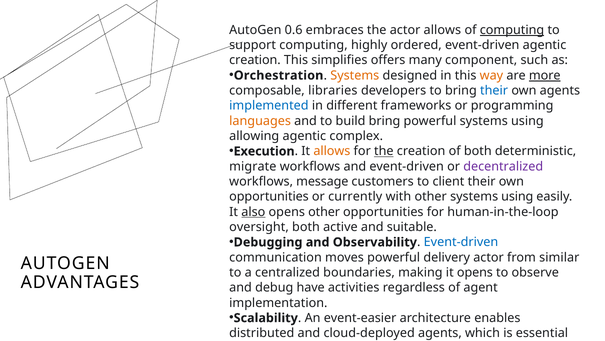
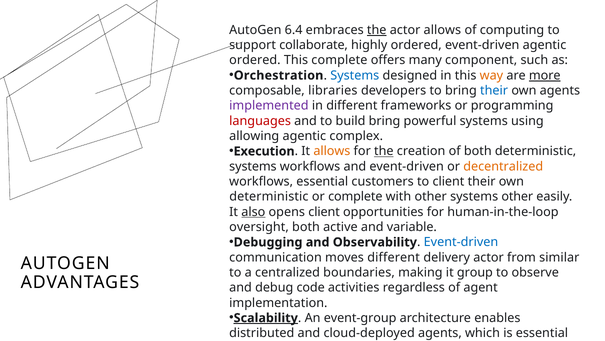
0.6: 0.6 -> 6.4
the at (377, 30) underline: none -> present
computing at (512, 30) underline: present -> none
support computing: computing -> collaborate
creation at (255, 60): creation -> ordered
This simplifies: simplifies -> complete
Systems at (355, 75) colour: orange -> blue
implemented colour: blue -> purple
languages colour: orange -> red
migrate at (253, 166): migrate -> systems
decentralized colour: purple -> orange
workflows message: message -> essential
opportunities at (269, 196): opportunities -> deterministic
or currently: currently -> complete
other systems using: using -> other
opens other: other -> client
suitable: suitable -> variable
moves powerful: powerful -> different
it opens: opens -> group
have: have -> code
Scalability underline: none -> present
event-easier: event-easier -> event-group
